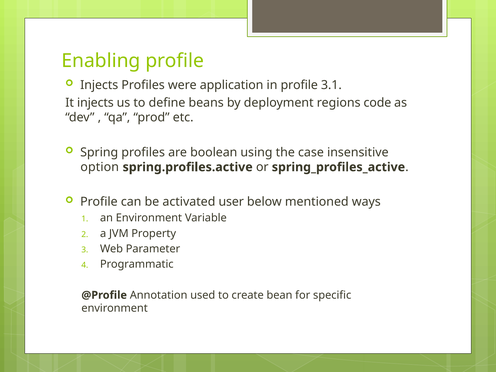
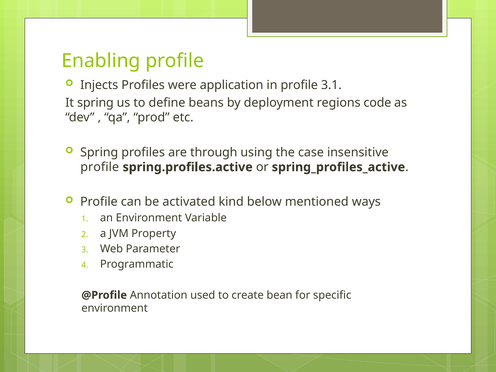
It injects: injects -> spring
boolean: boolean -> through
option at (100, 167): option -> profile
user: user -> kind
